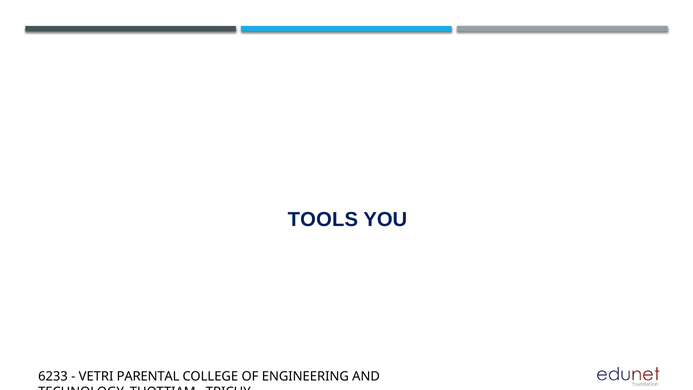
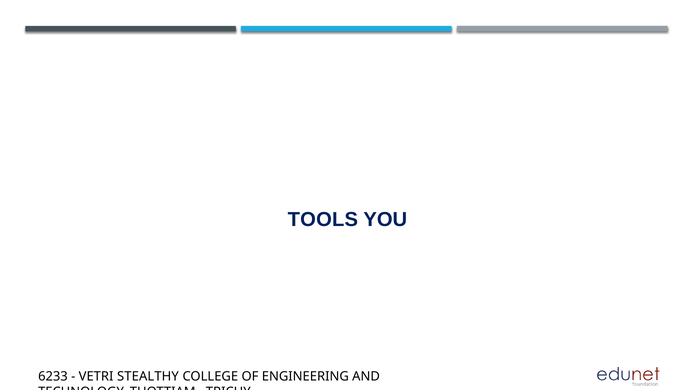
PARENTAL: PARENTAL -> STEALTHY
